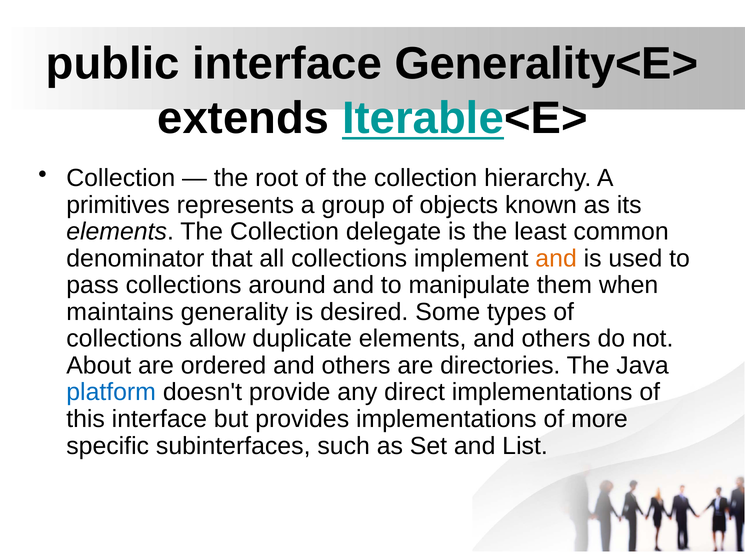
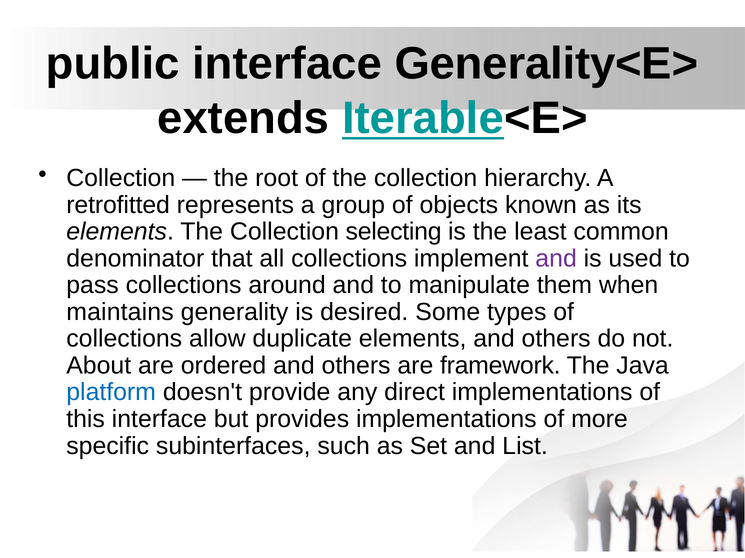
primitives: primitives -> retrofitted
delegate: delegate -> selecting
and at (556, 259) colour: orange -> purple
directories: directories -> framework
